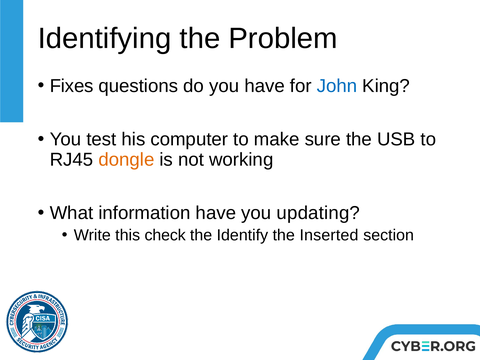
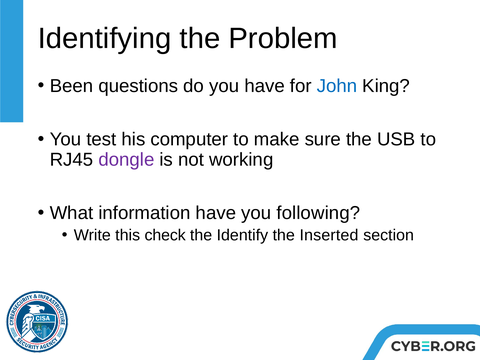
Fixes: Fixes -> Been
dongle colour: orange -> purple
updating: updating -> following
